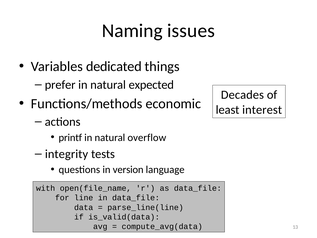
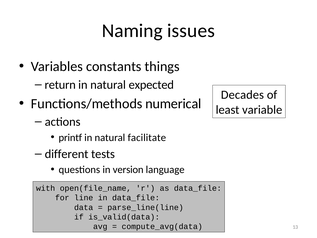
dedicated: dedicated -> constants
prefer: prefer -> return
economic: economic -> numerical
interest: interest -> variable
overflow: overflow -> facilitate
integrity: integrity -> different
